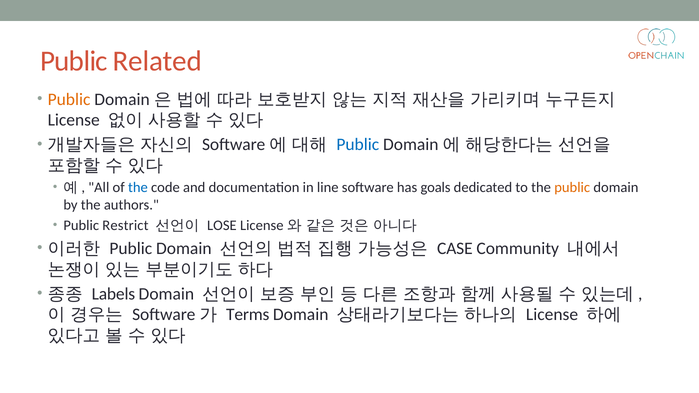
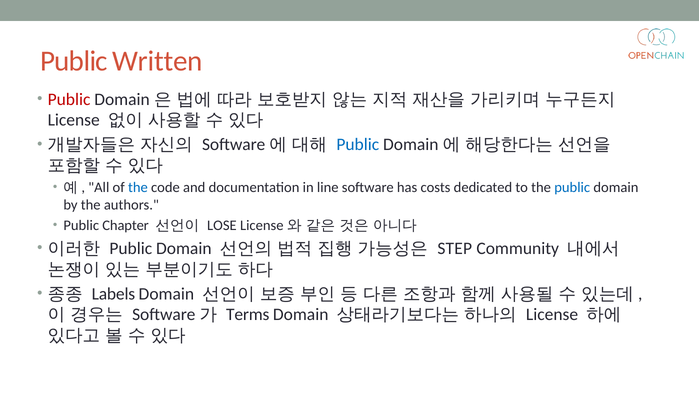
Related: Related -> Written
Public at (69, 99) colour: orange -> red
goals: goals -> costs
public at (572, 188) colour: orange -> blue
Restrict: Restrict -> Chapter
CASE: CASE -> STEP
